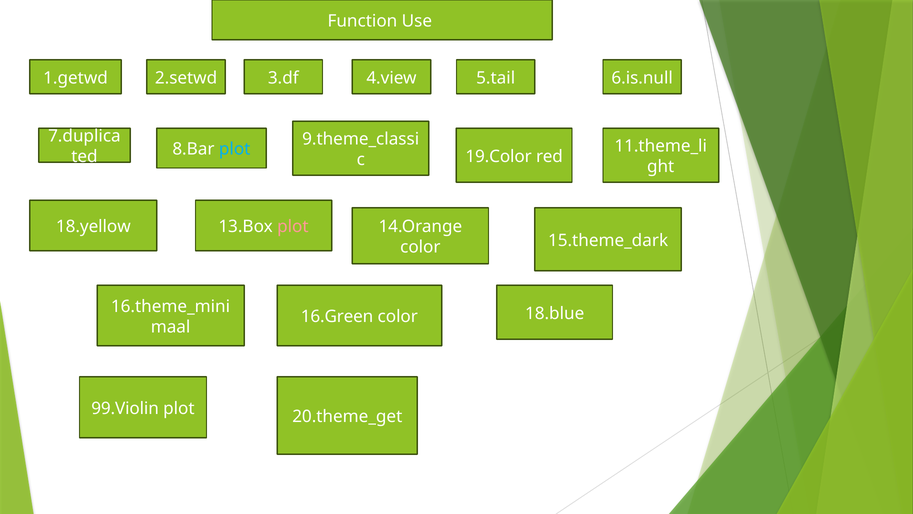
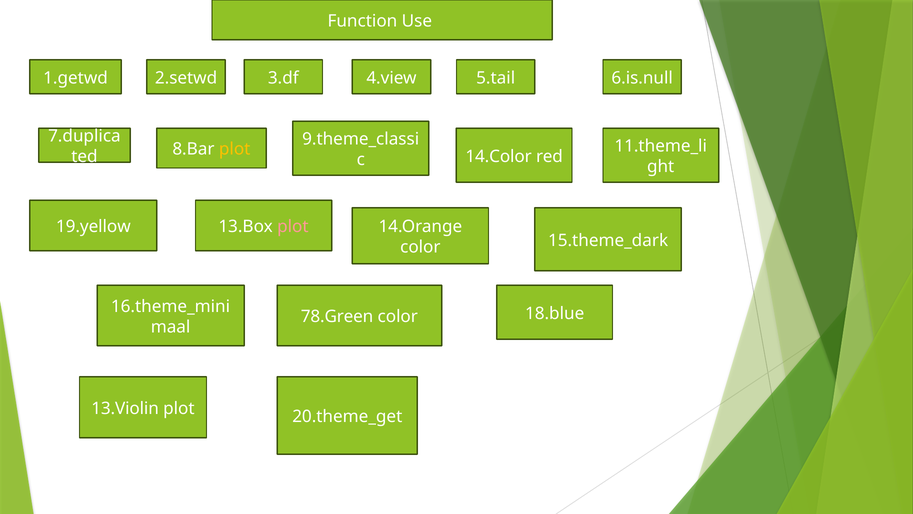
plot at (235, 149) colour: light blue -> yellow
19.Color: 19.Color -> 14.Color
18.yellow: 18.yellow -> 19.yellow
16.Green: 16.Green -> 78.Green
99.Violin: 99.Violin -> 13.Violin
